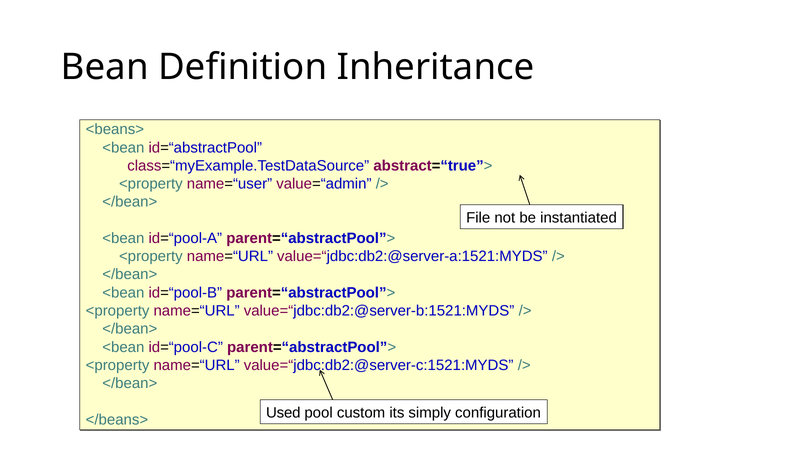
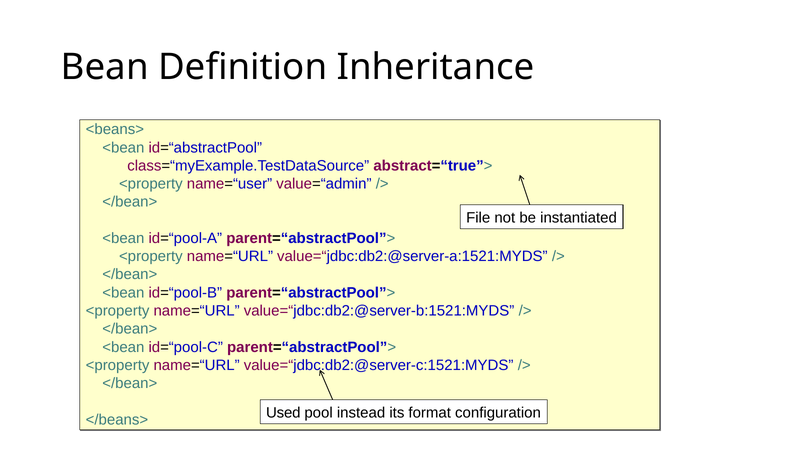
custom: custom -> instead
simply: simply -> format
